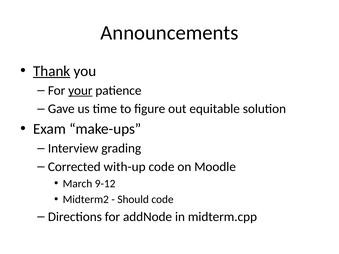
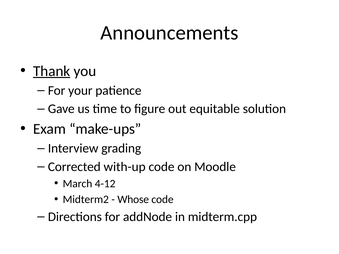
your underline: present -> none
9-12: 9-12 -> 4-12
Should: Should -> Whose
